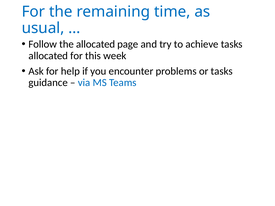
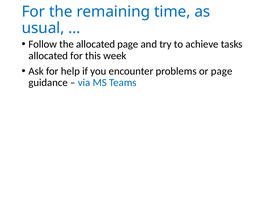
or tasks: tasks -> page
